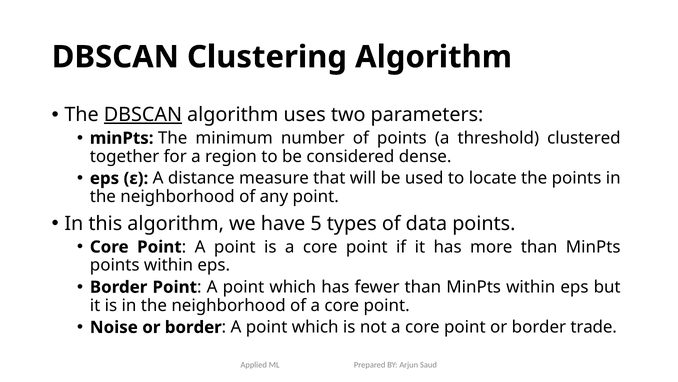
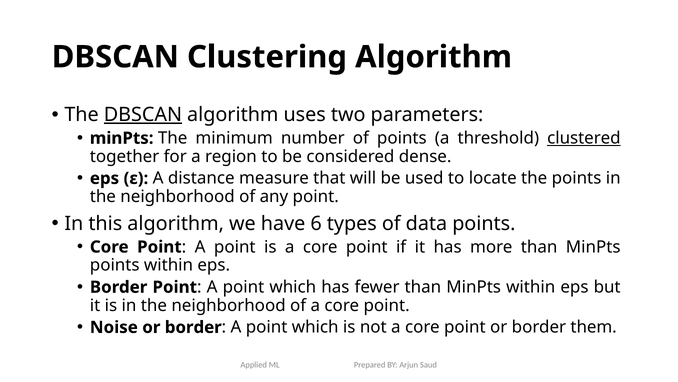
clustered underline: none -> present
5: 5 -> 6
trade: trade -> them
